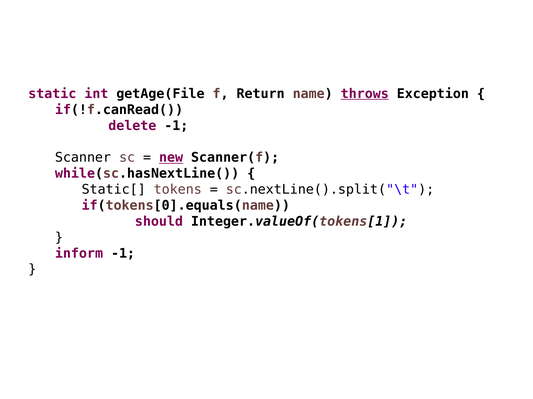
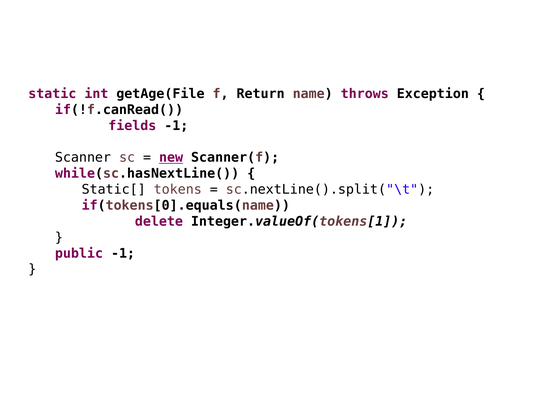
throws underline: present -> none
delete: delete -> fields
should: should -> delete
inform: inform -> public
